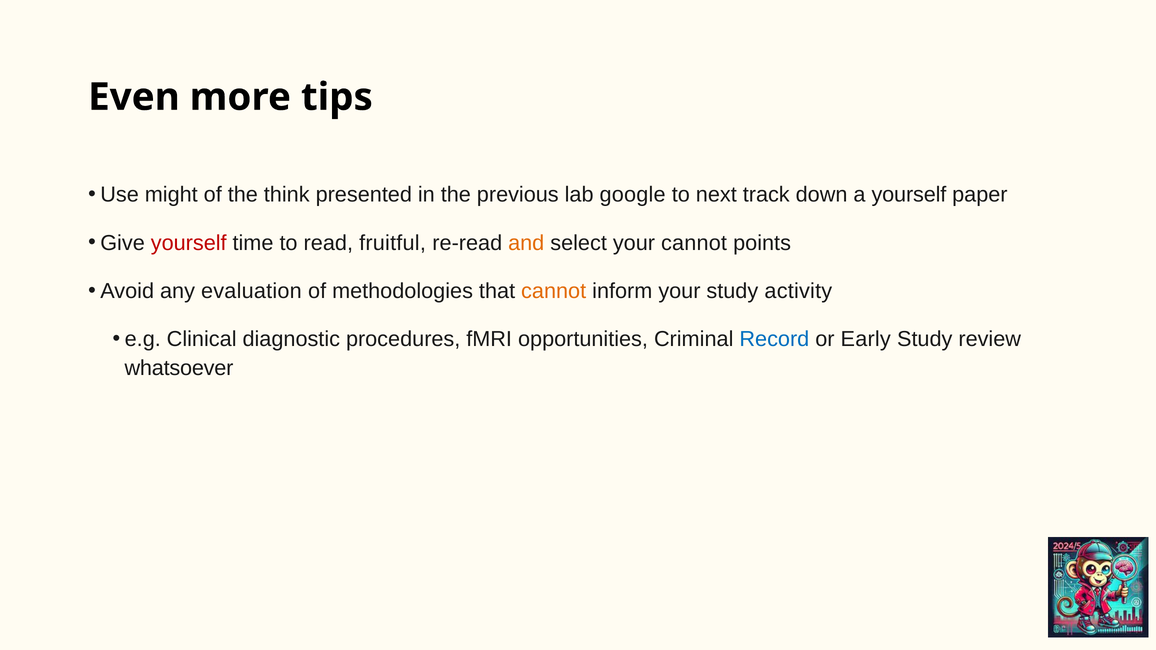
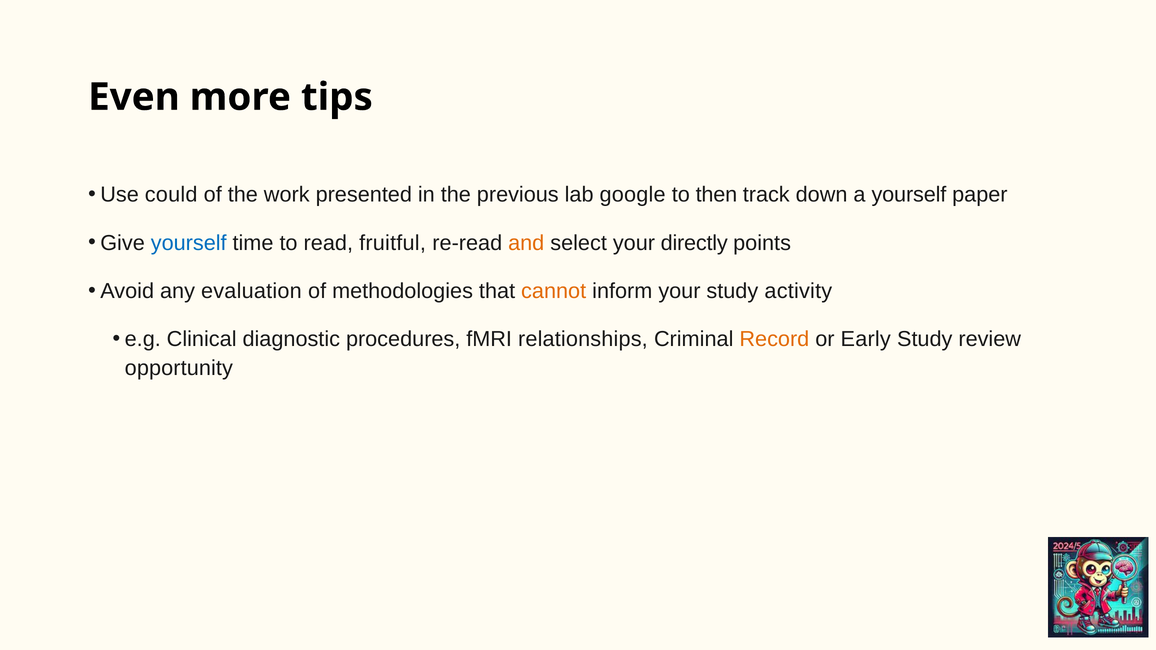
might: might -> could
think: think -> work
next: next -> then
yourself at (189, 243) colour: red -> blue
your cannot: cannot -> directly
opportunities: opportunities -> relationships
Record colour: blue -> orange
whatsoever: whatsoever -> opportunity
